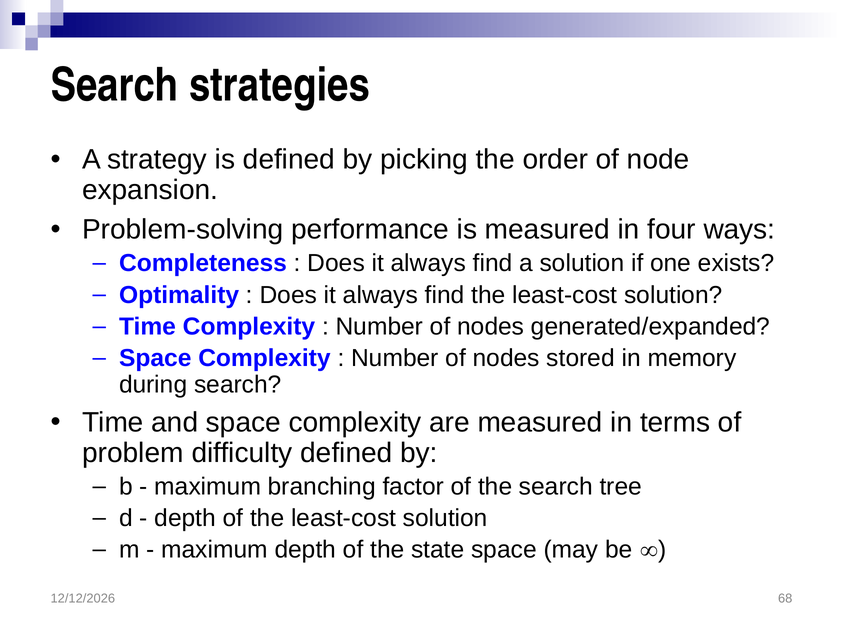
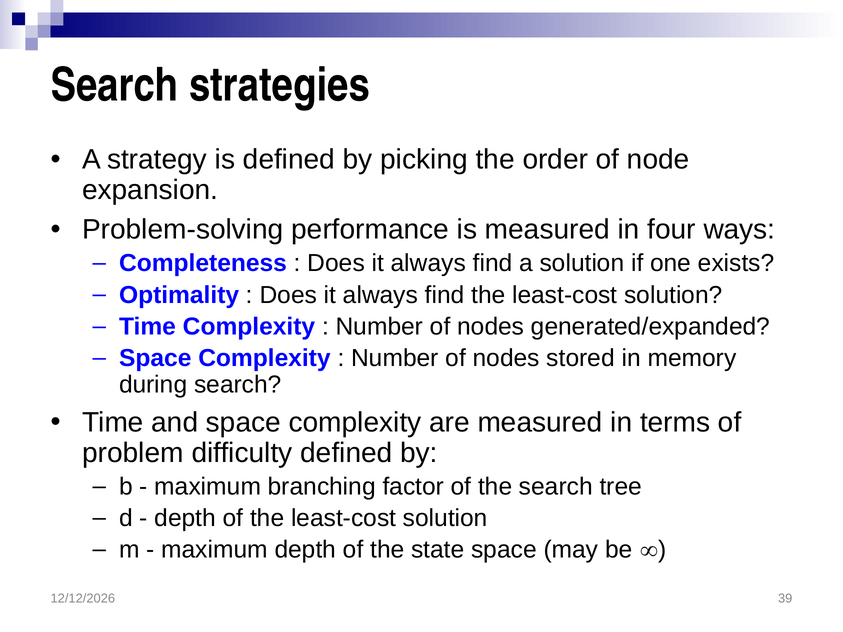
68: 68 -> 39
